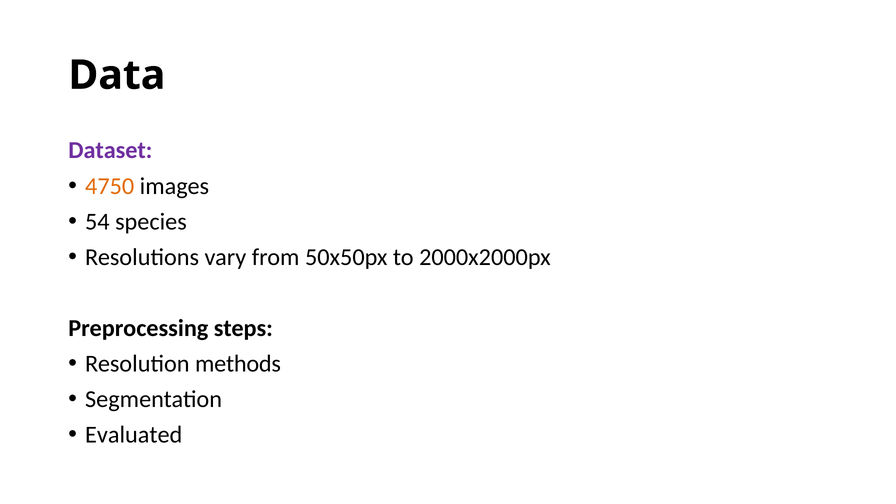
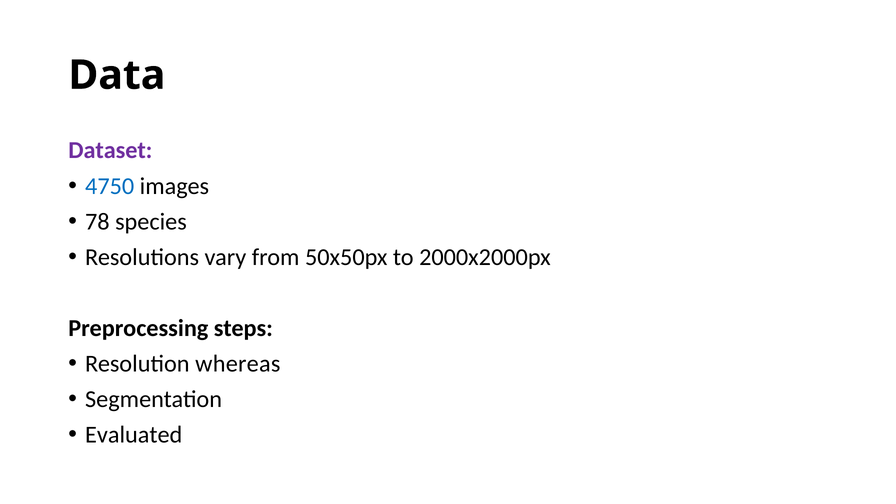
4750 colour: orange -> blue
54: 54 -> 78
methods: methods -> whereas
